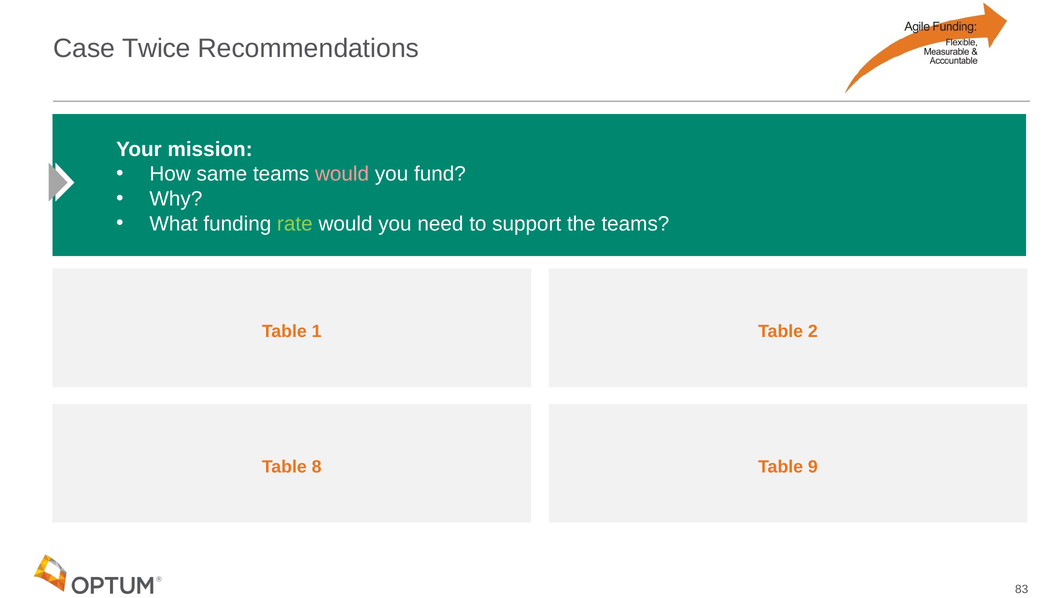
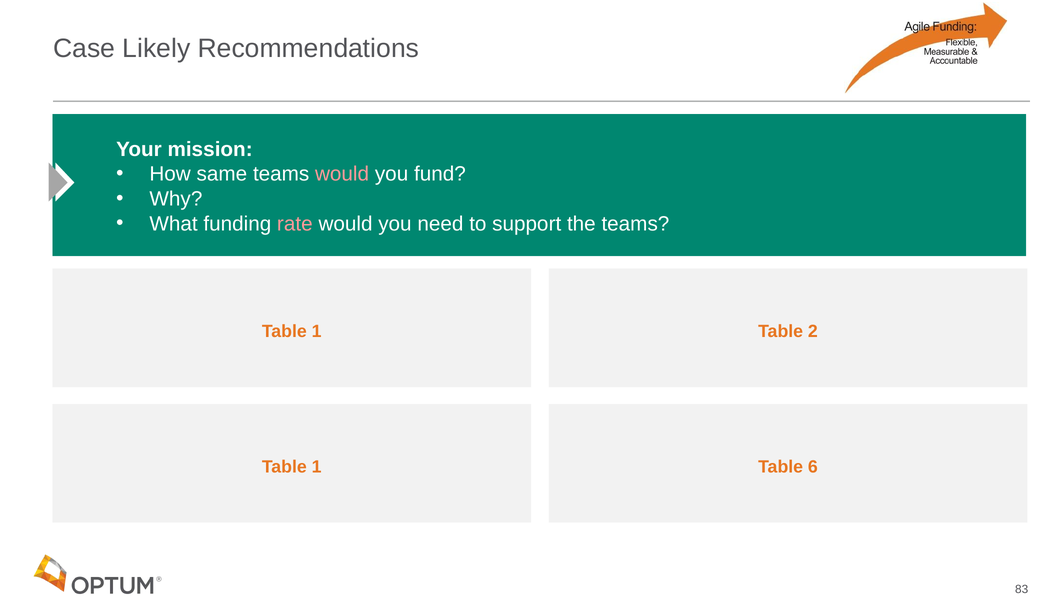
Twice: Twice -> Likely
rate colour: light green -> pink
8 at (317, 467): 8 -> 1
9: 9 -> 6
